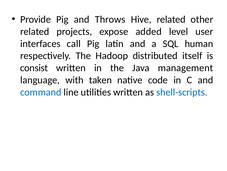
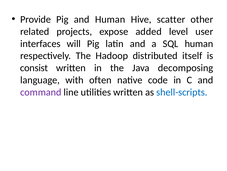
and Throws: Throws -> Human
Hive related: related -> scatter
call: call -> will
management: management -> decomposing
taken: taken -> often
command colour: blue -> purple
